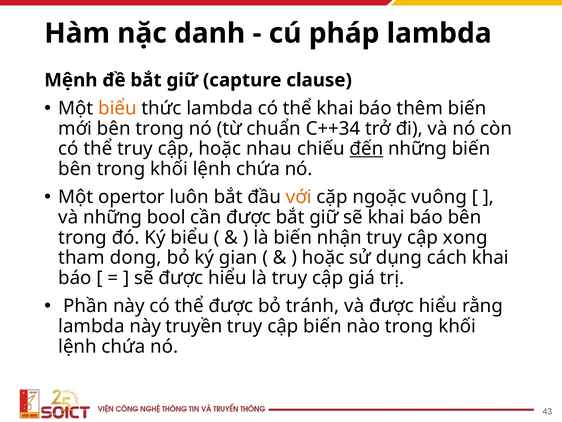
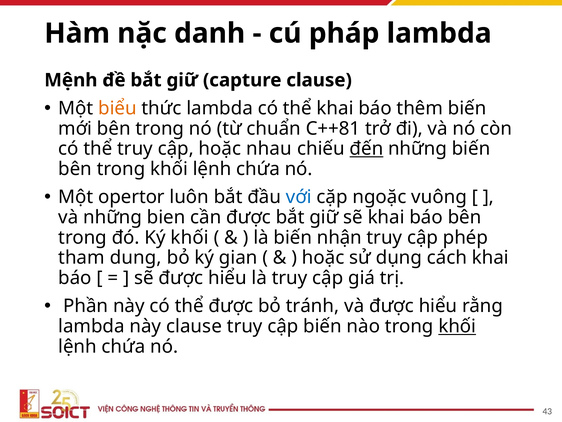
C++34: C++34 -> C++81
với colour: orange -> blue
bool: bool -> bien
Ký biểu: biểu -> khối
xong: xong -> phép
dong: dong -> dung
này truyền: truyền -> clause
khối at (457, 326) underline: none -> present
